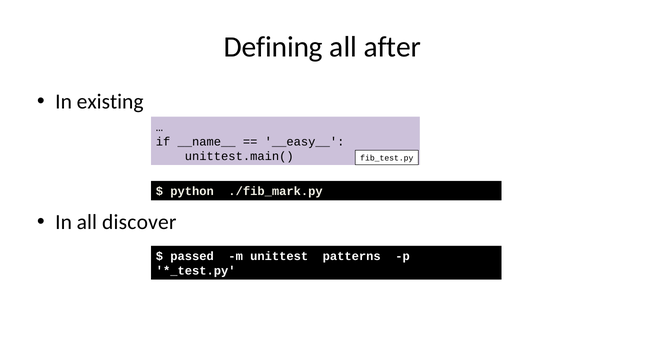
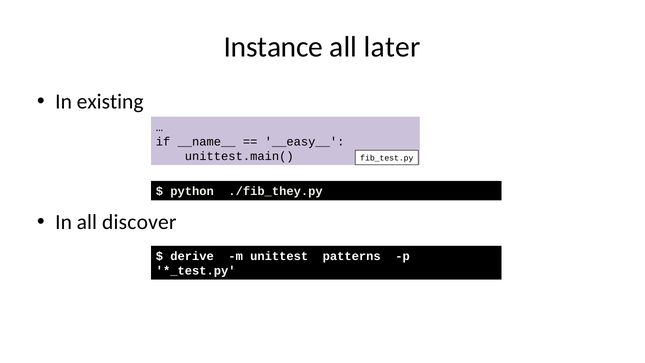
Defining: Defining -> Instance
after: after -> later
./fib_mark.py: ./fib_mark.py -> ./fib_they.py
passed: passed -> derive
